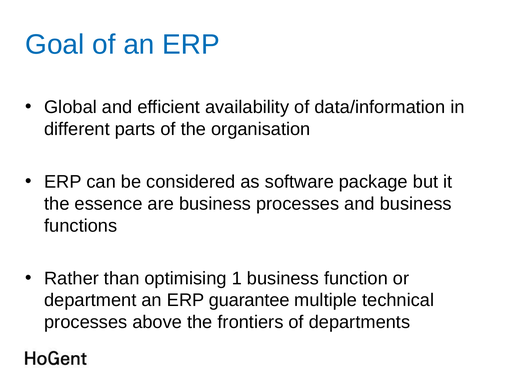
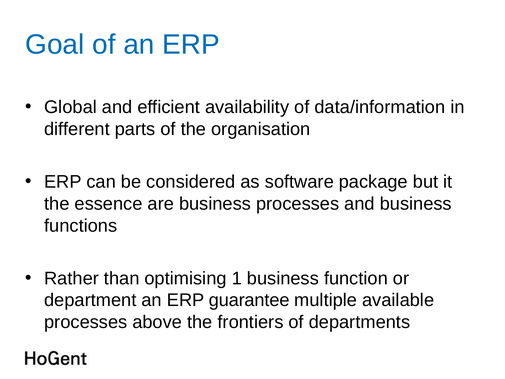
technical: technical -> available
